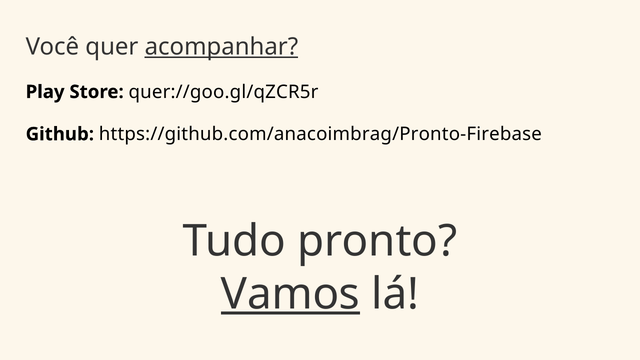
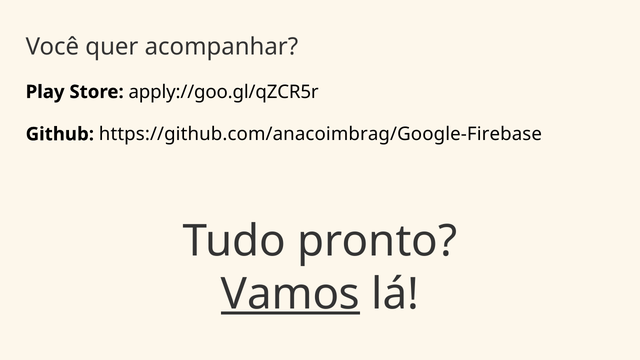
acompanhar underline: present -> none
quer://goo.gl/qZCR5r: quer://goo.gl/qZCR5r -> apply://goo.gl/qZCR5r
https://github.com/anacoimbrag/Pronto-Firebase: https://github.com/anacoimbrag/Pronto-Firebase -> https://github.com/anacoimbrag/Google-Firebase
